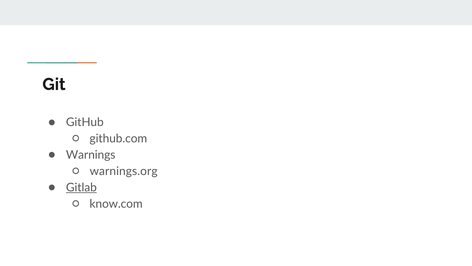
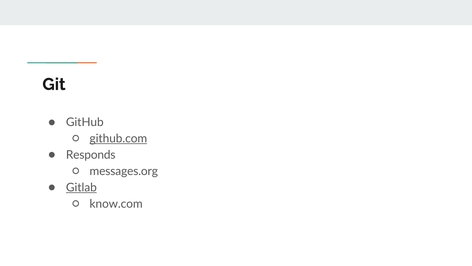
github.com underline: none -> present
Warnings: Warnings -> Responds
warnings.org: warnings.org -> messages.org
